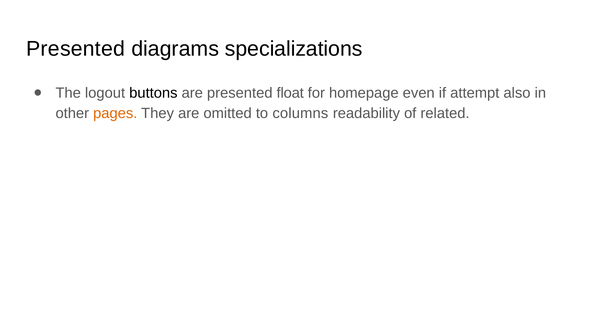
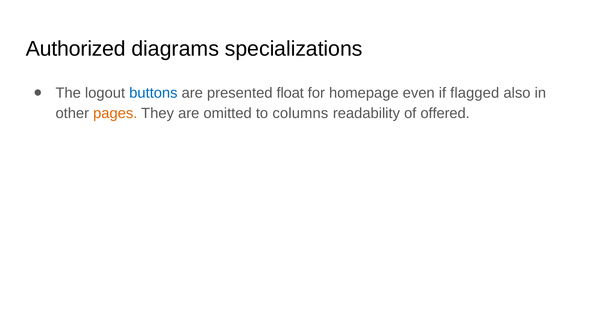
Presented at (76, 49): Presented -> Authorized
buttons colour: black -> blue
attempt: attempt -> flagged
related: related -> offered
